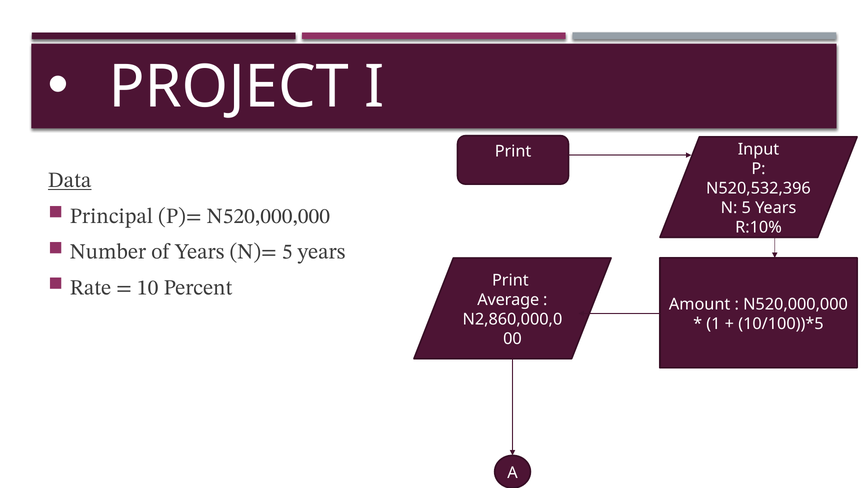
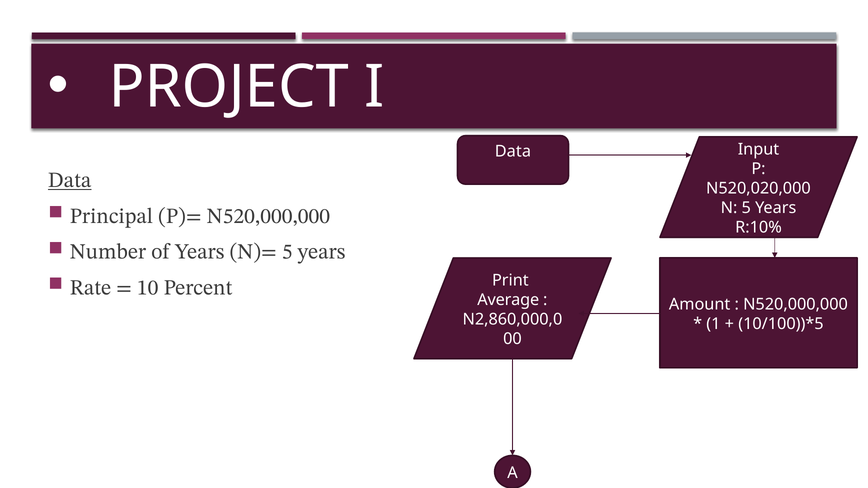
Print at (513, 151): Print -> Data
N520,532,396: N520,532,396 -> N520,020,000
